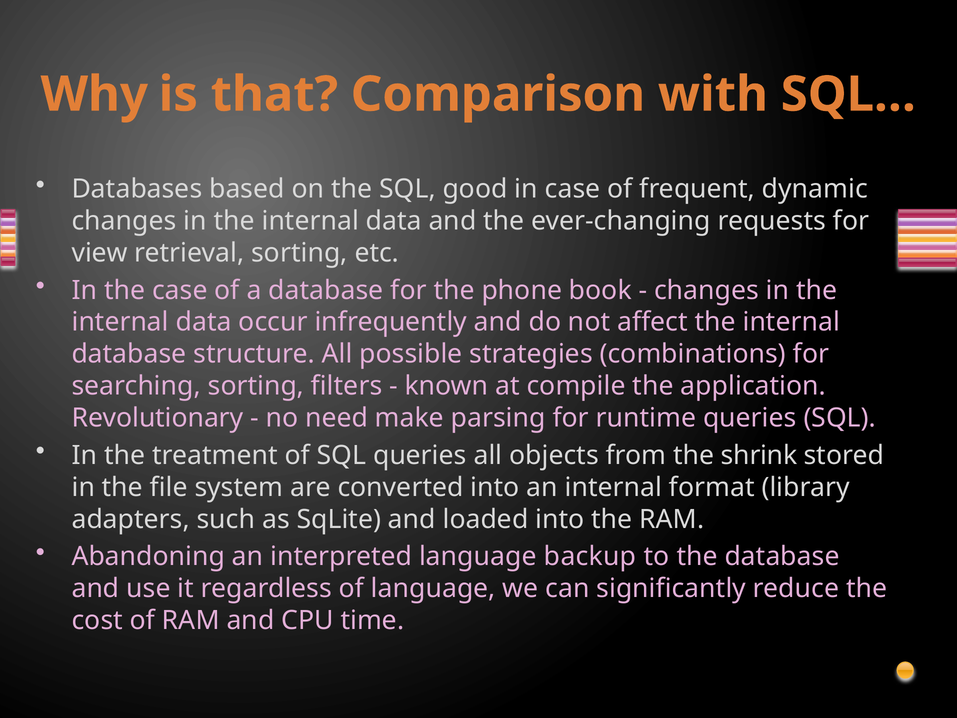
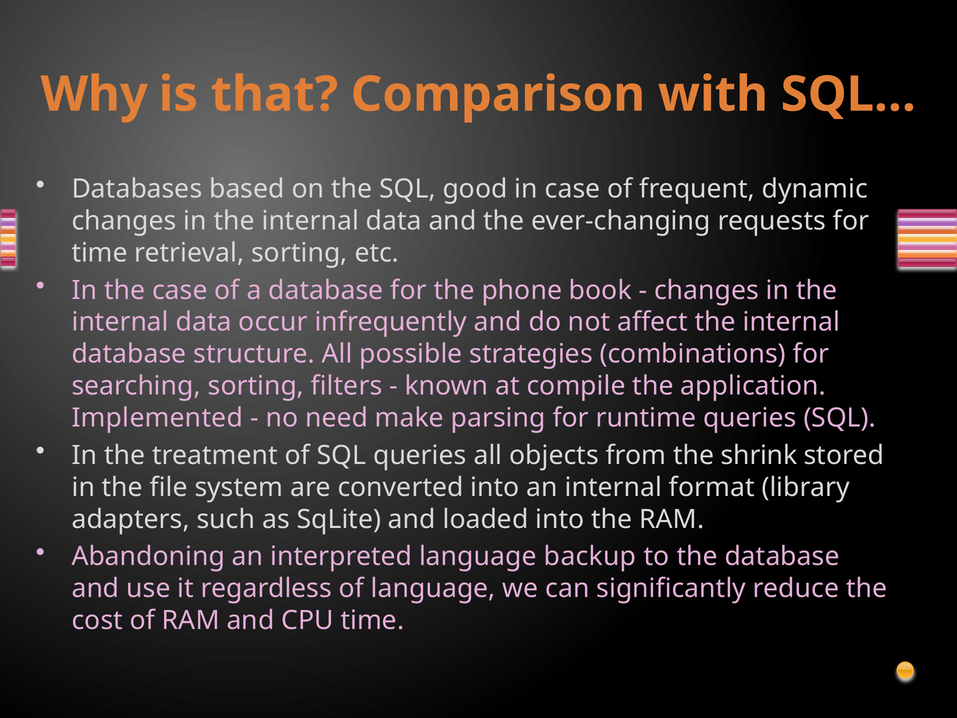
view at (100, 253): view -> time
Revolutionary: Revolutionary -> Implemented
